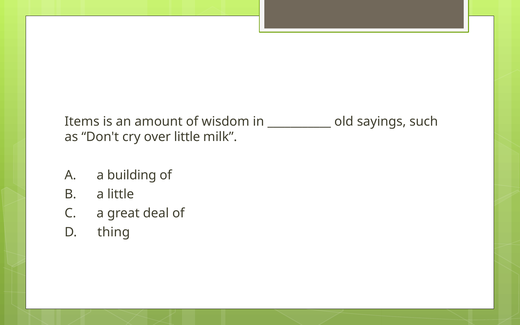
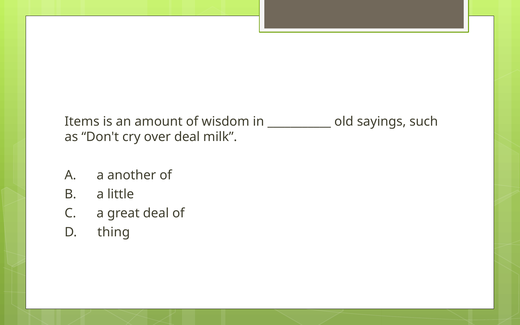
over little: little -> deal
building: building -> another
